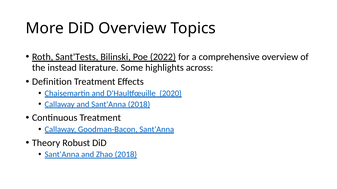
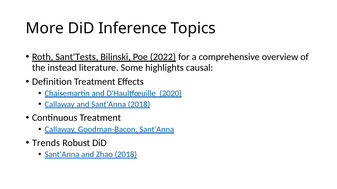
DiD Overview: Overview -> Inference
across: across -> causal
Theory: Theory -> Trends
